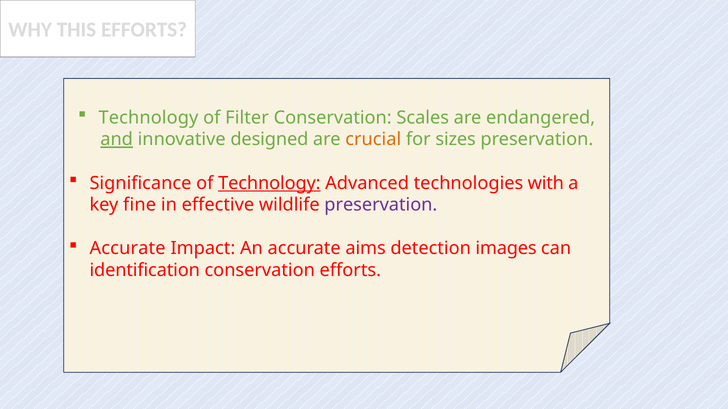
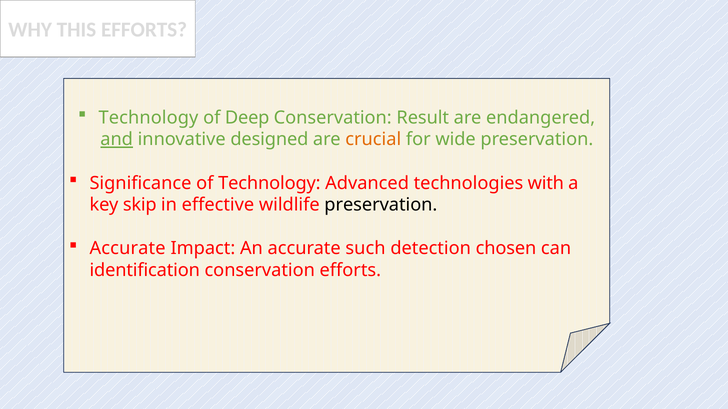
Filter: Filter -> Deep
Scales: Scales -> Result
sizes: sizes -> wide
Technology at (269, 183) underline: present -> none
fine: fine -> skip
preservation at (381, 205) colour: purple -> black
aims: aims -> such
images: images -> chosen
